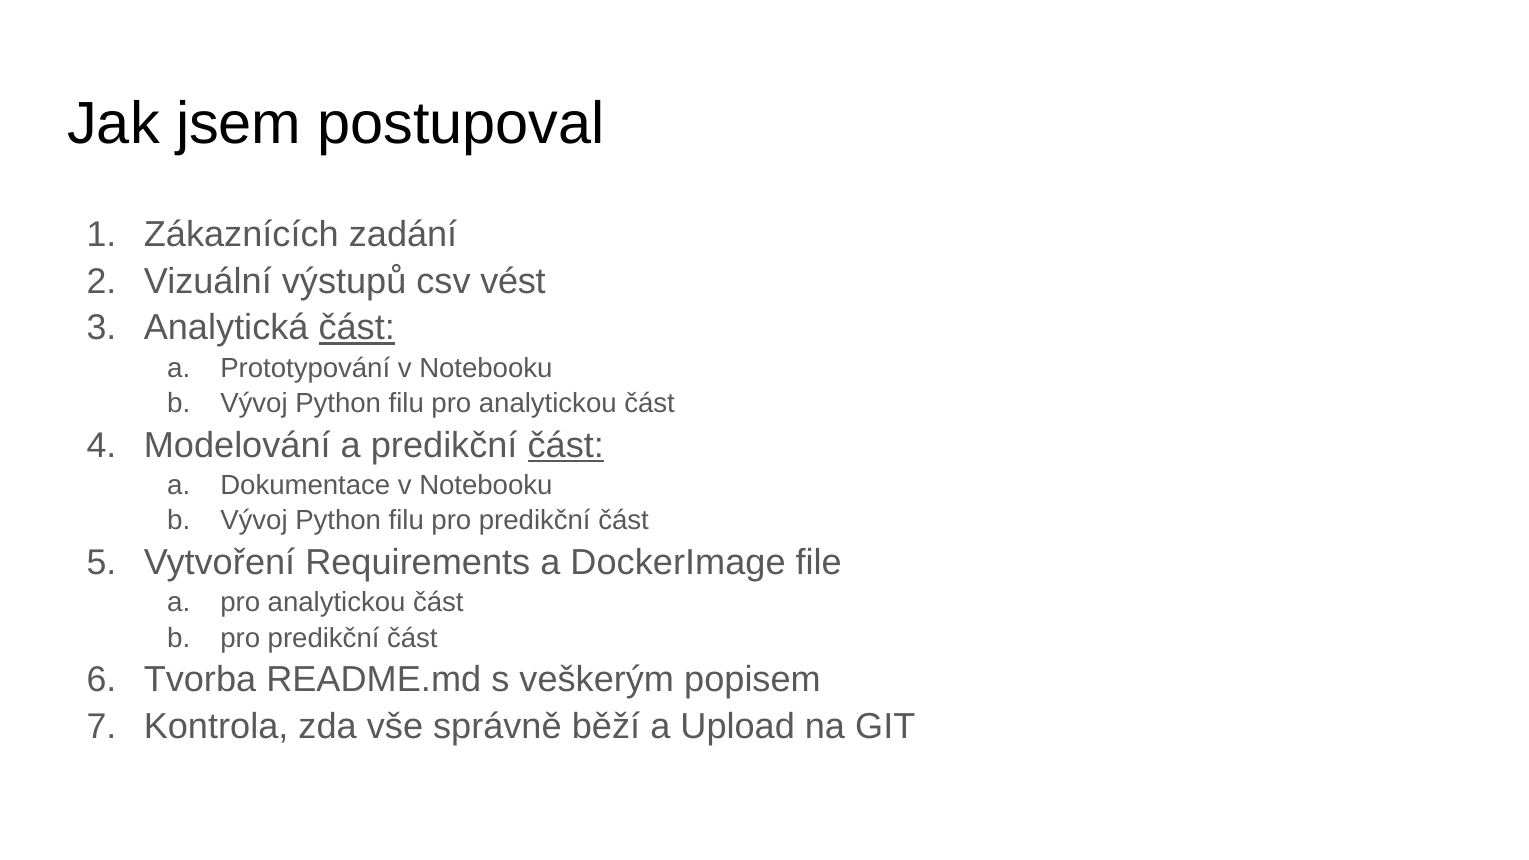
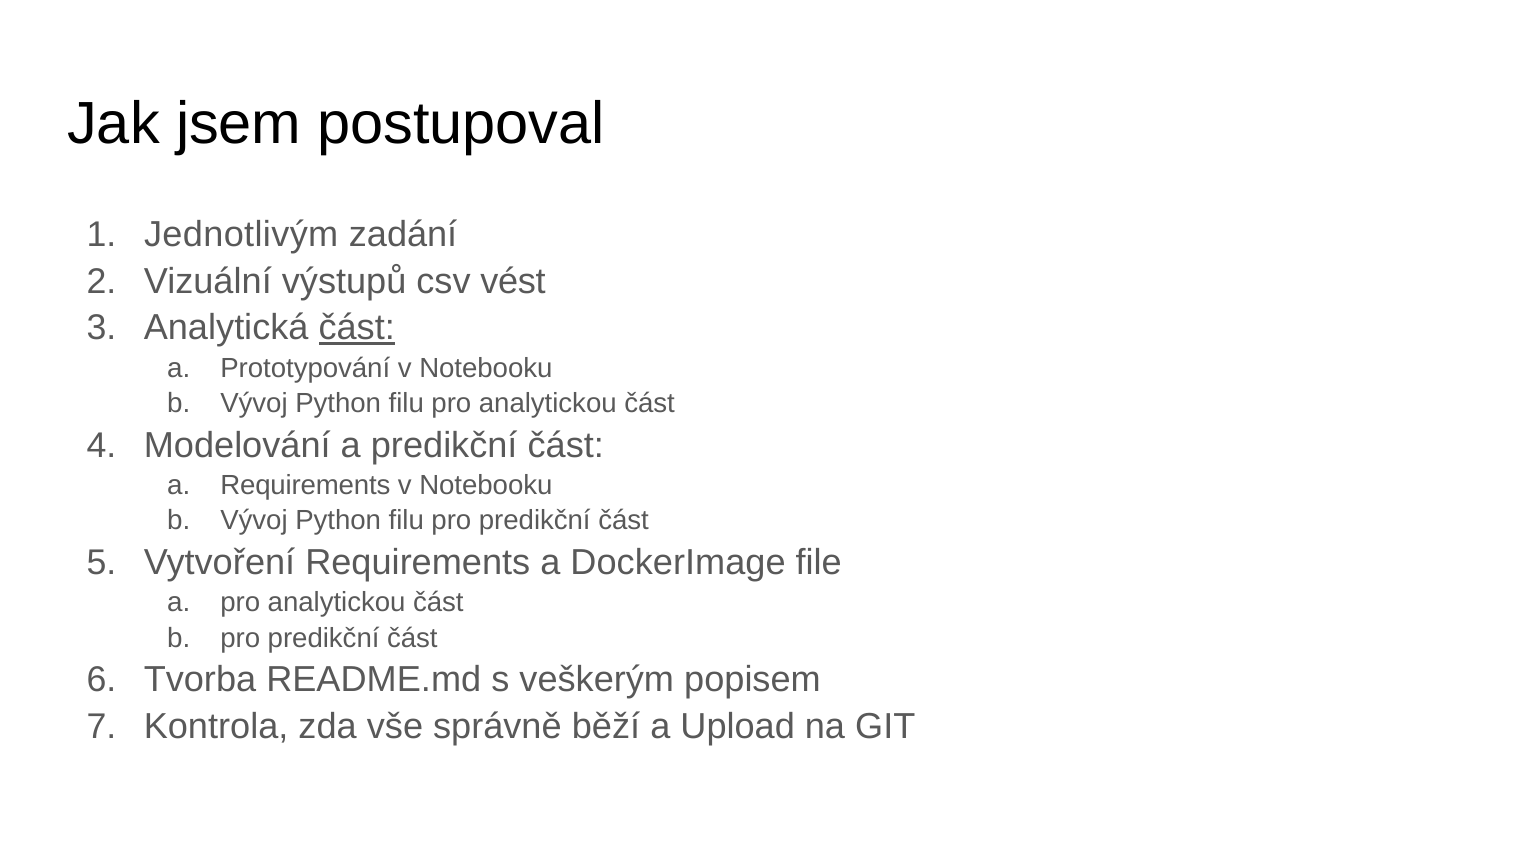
Zákaznících: Zákaznících -> Jednotlivým
část at (566, 445) underline: present -> none
a Dokumentace: Dokumentace -> Requirements
